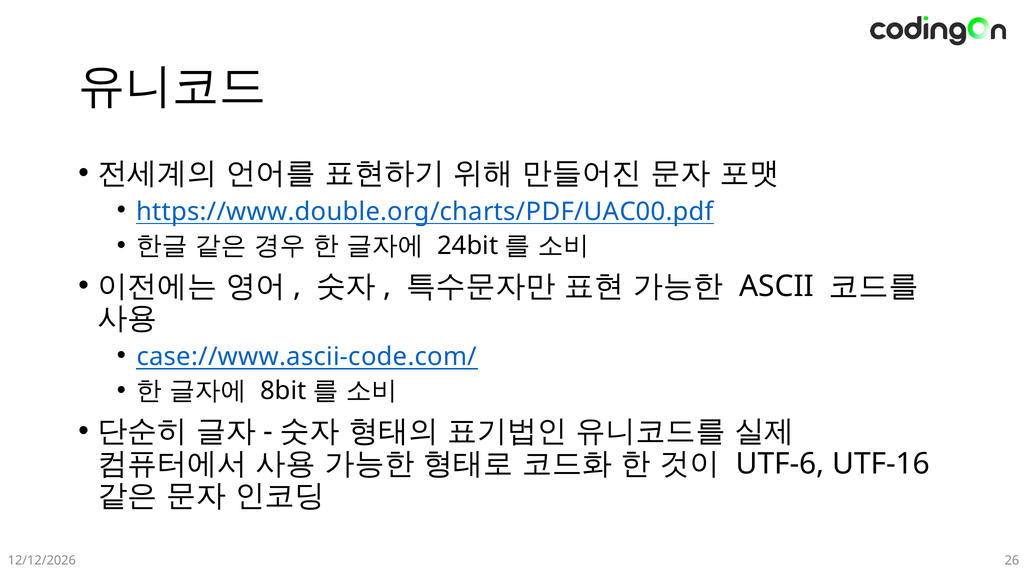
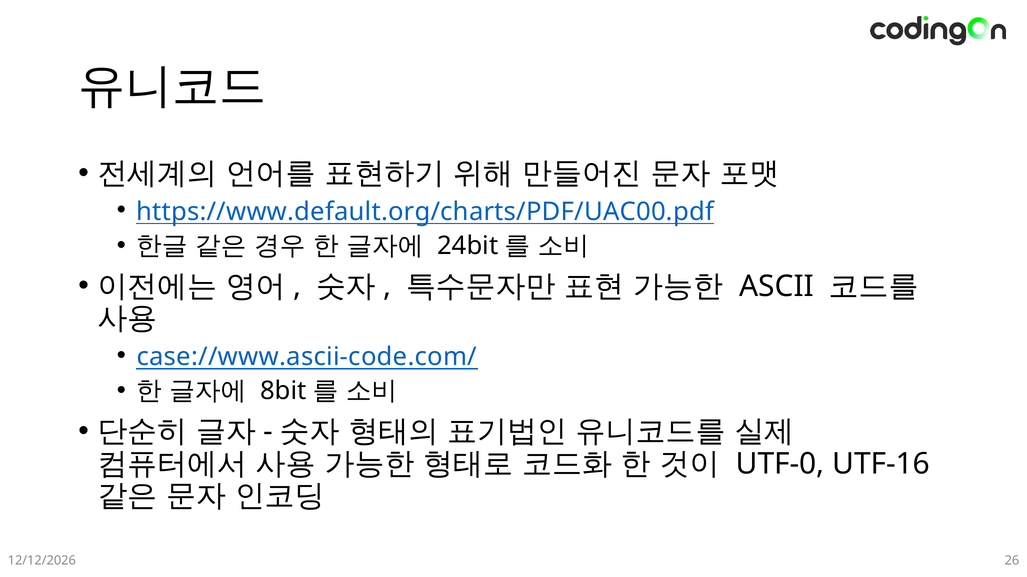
https://www.double.org/charts/PDF/UAC00.pdf: https://www.double.org/charts/PDF/UAC00.pdf -> https://www.default.org/charts/PDF/UAC00.pdf
UTF-6: UTF-6 -> UTF-0
